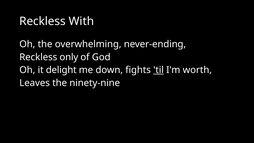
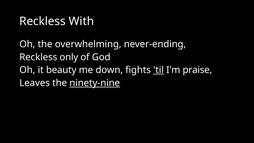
delight: delight -> beauty
worth: worth -> praise
ninety-nine underline: none -> present
